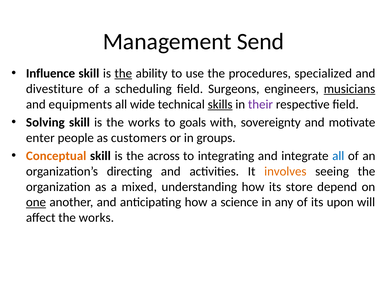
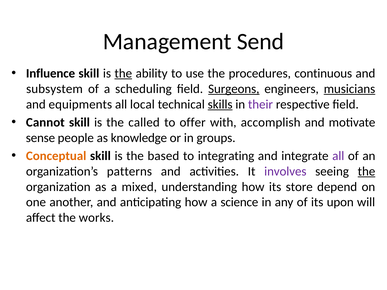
specialized: specialized -> continuous
divestiture: divestiture -> subsystem
Surgeons underline: none -> present
wide: wide -> local
Solving: Solving -> Cannot
is the works: works -> called
goals: goals -> offer
sovereignty: sovereignty -> accomplish
enter: enter -> sense
customers: customers -> knowledge
across: across -> based
all at (338, 156) colour: blue -> purple
directing: directing -> patterns
involves colour: orange -> purple
the at (367, 171) underline: none -> present
one underline: present -> none
